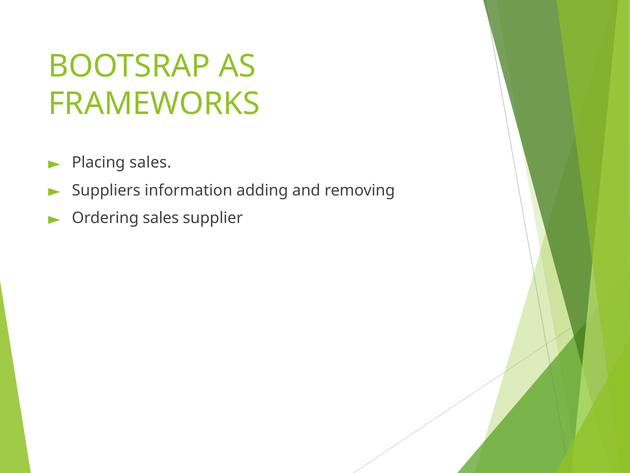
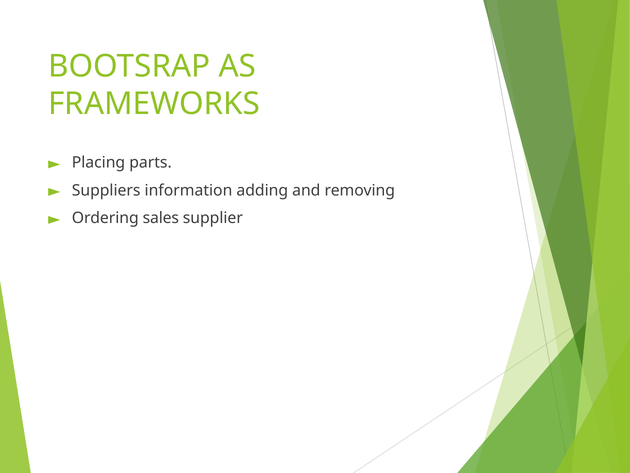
Placing sales: sales -> parts
